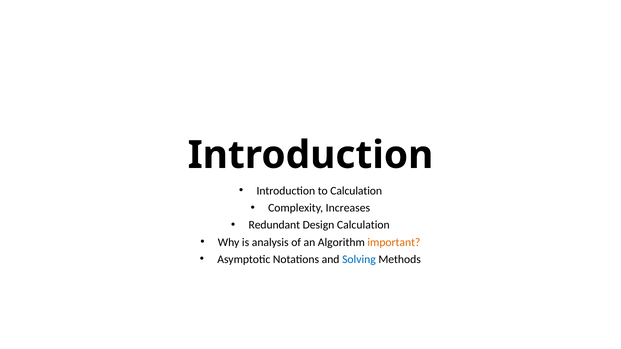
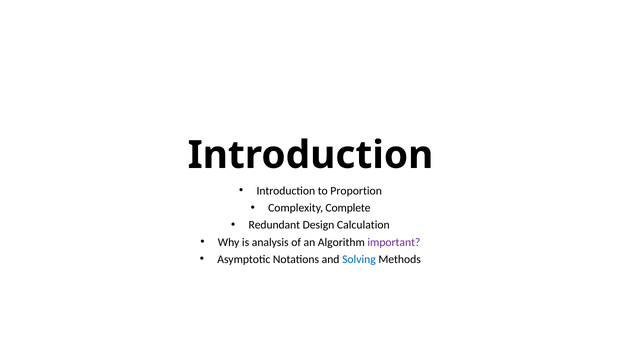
to Calculation: Calculation -> Proportion
Increases: Increases -> Complete
important colour: orange -> purple
